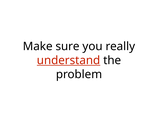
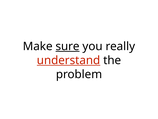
sure underline: none -> present
